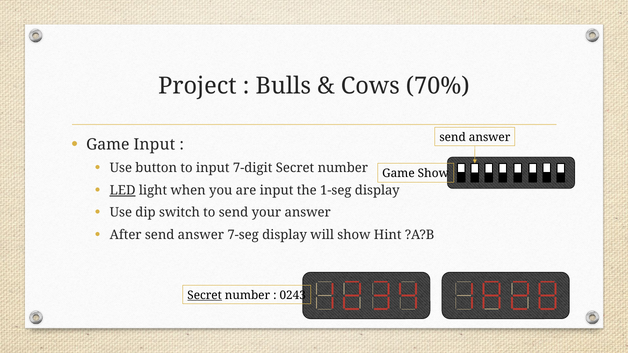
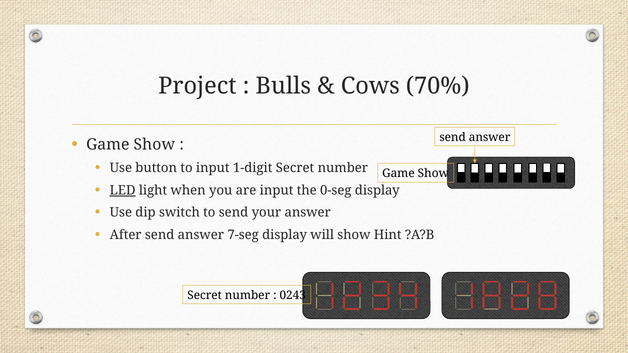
Input at (154, 145): Input -> Show
7-digit: 7-digit -> 1-digit
1-seg: 1-seg -> 0-seg
Secret at (205, 296) underline: present -> none
